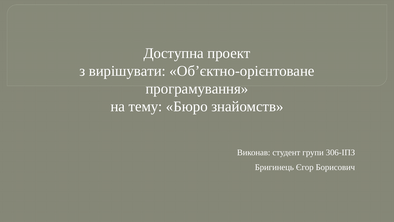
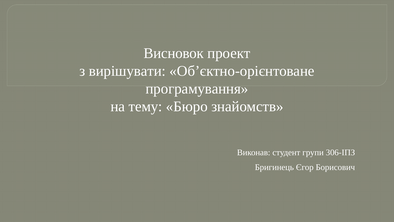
Доступна: Доступна -> Висновок
